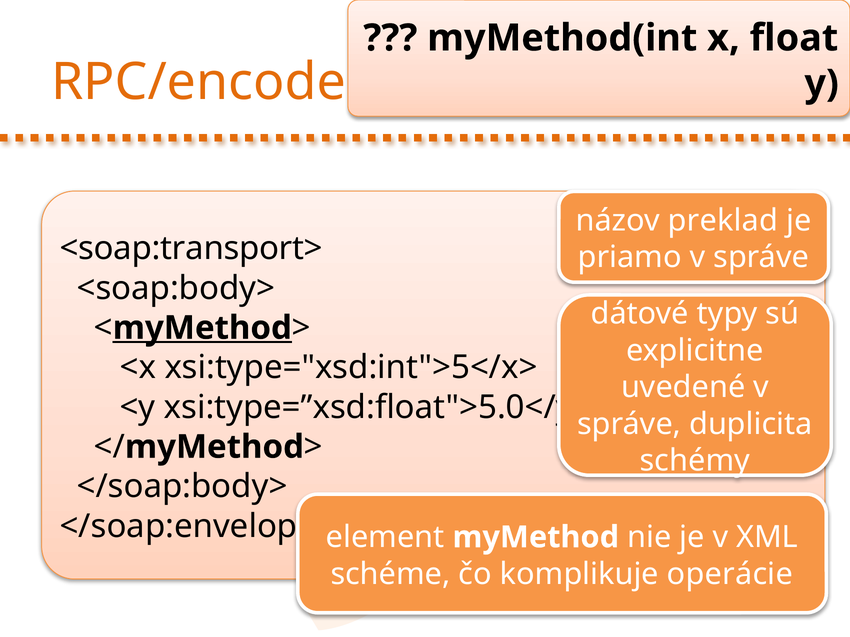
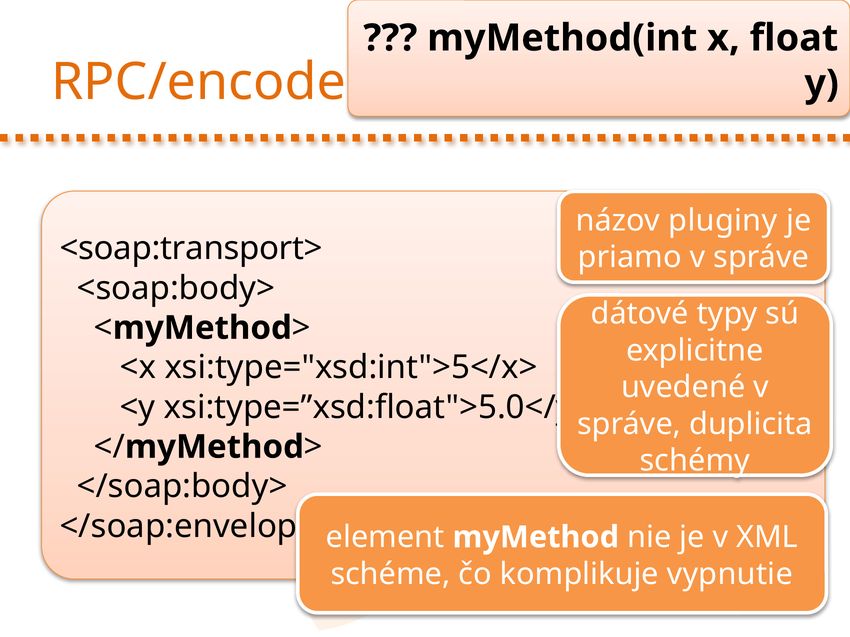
preklad: preklad -> pluginy
myMethod at (202, 328) underline: present -> none
operácie: operácie -> vypnutie
